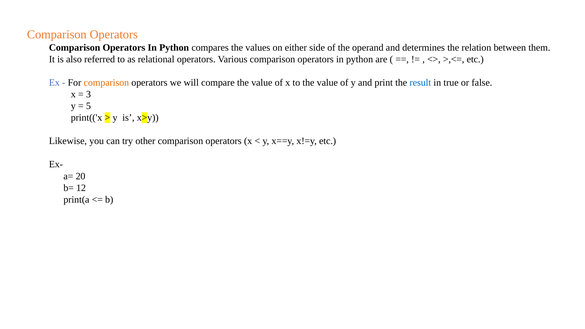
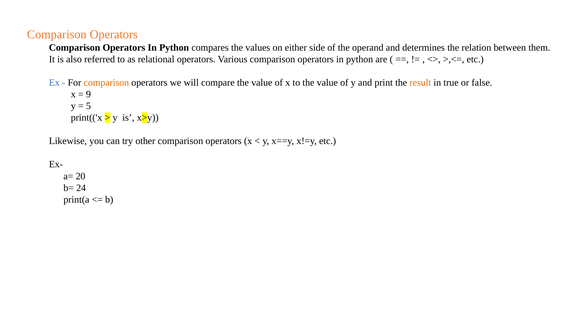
result colour: blue -> orange
3: 3 -> 9
12: 12 -> 24
